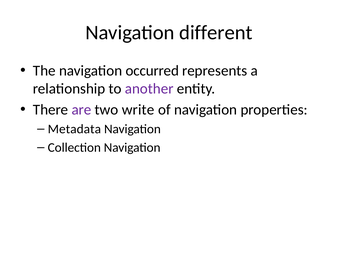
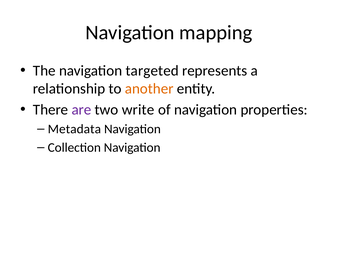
different: different -> mapping
occurred: occurred -> targeted
another colour: purple -> orange
